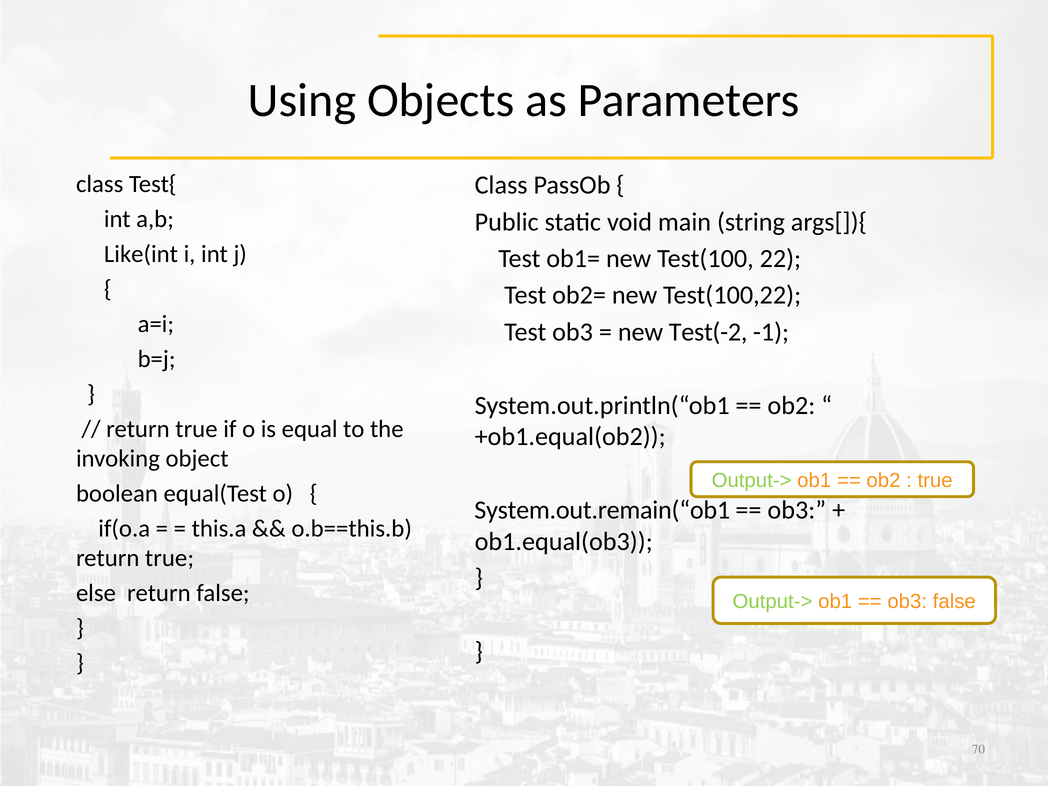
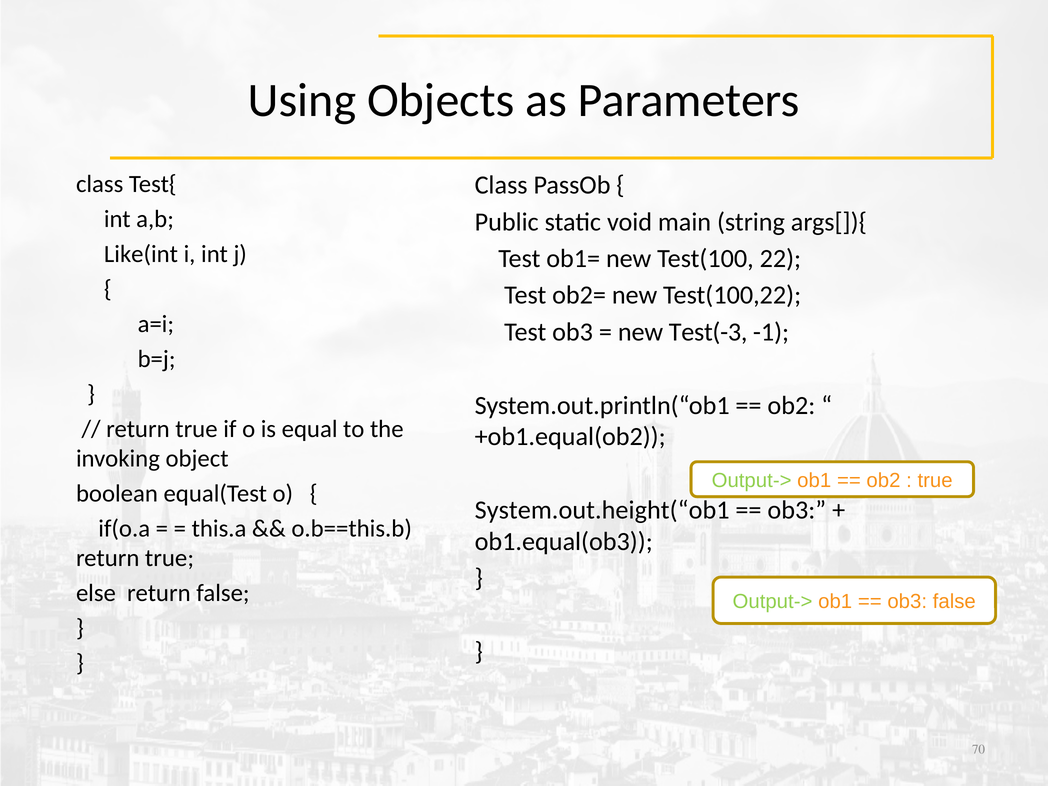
Test(-2: Test(-2 -> Test(-3
System.out.remain(“ob1: System.out.remain(“ob1 -> System.out.height(“ob1
